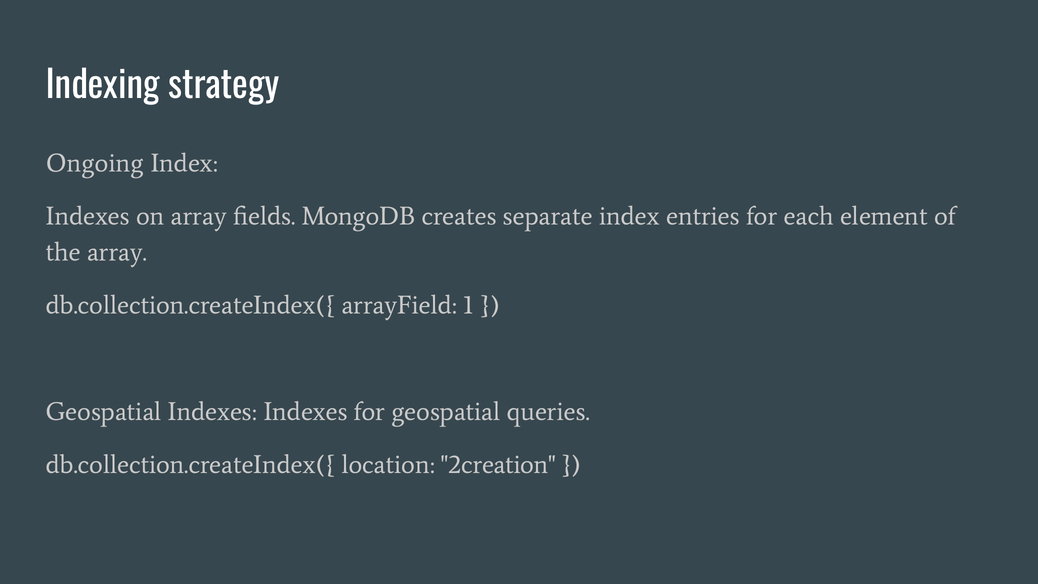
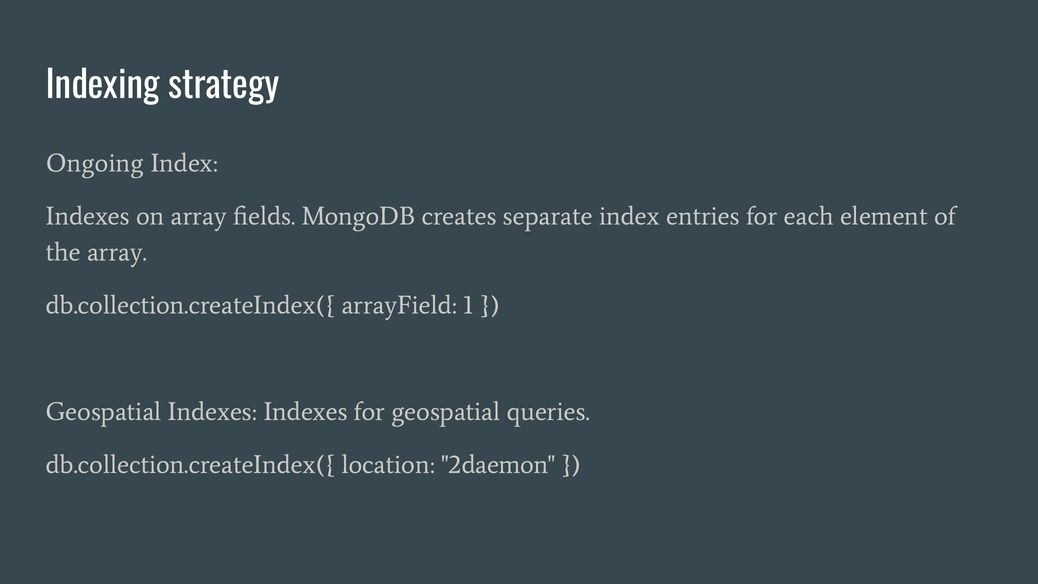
2creation: 2creation -> 2daemon
